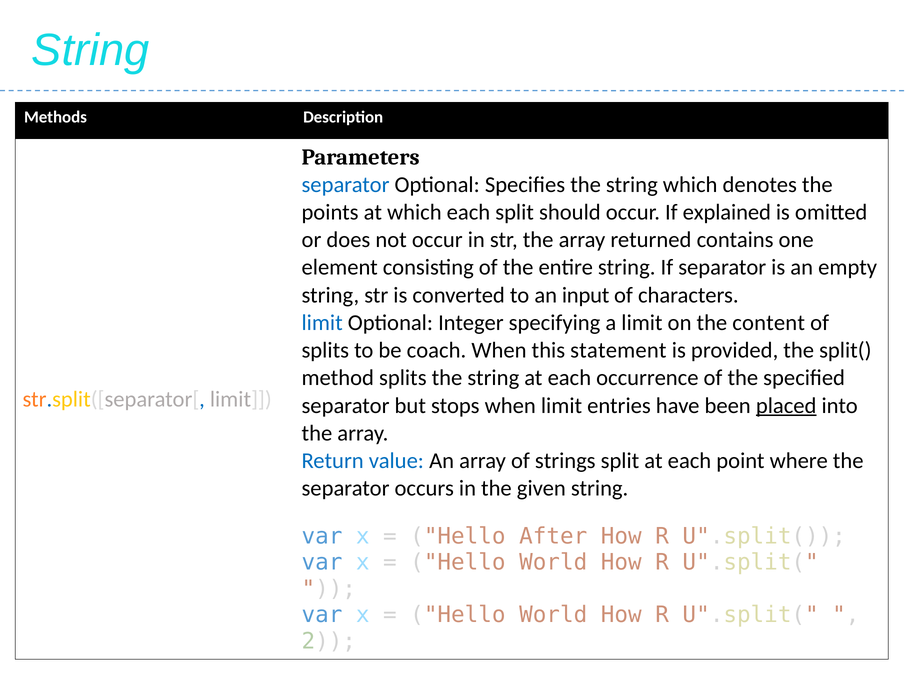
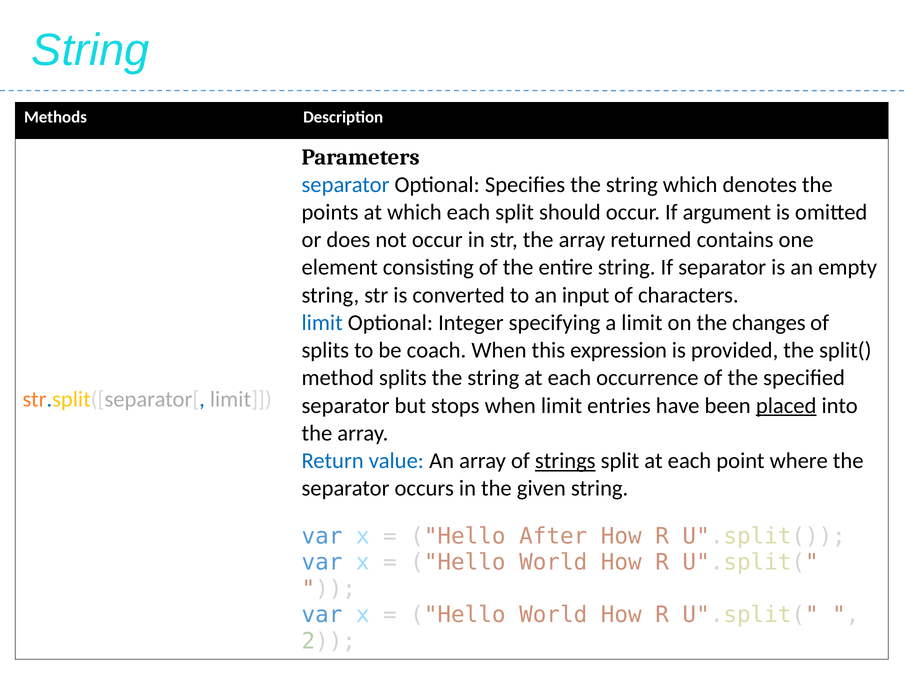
explained: explained -> argument
content: content -> changes
statement: statement -> expression
strings underline: none -> present
